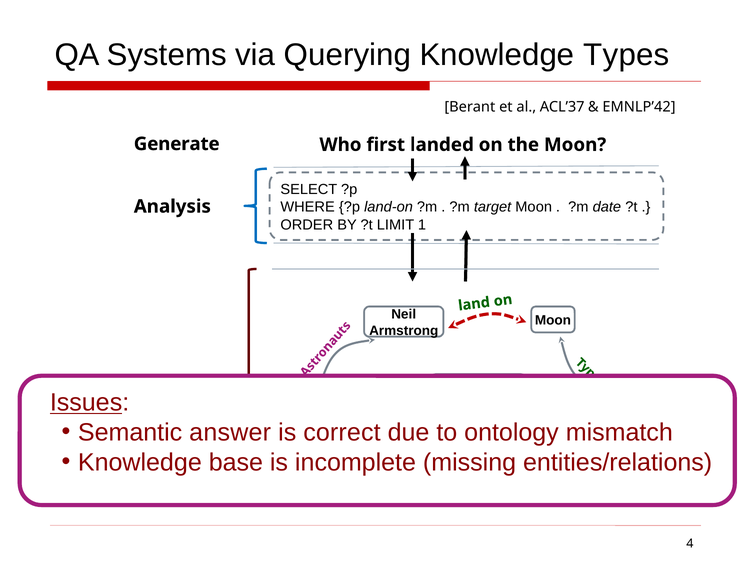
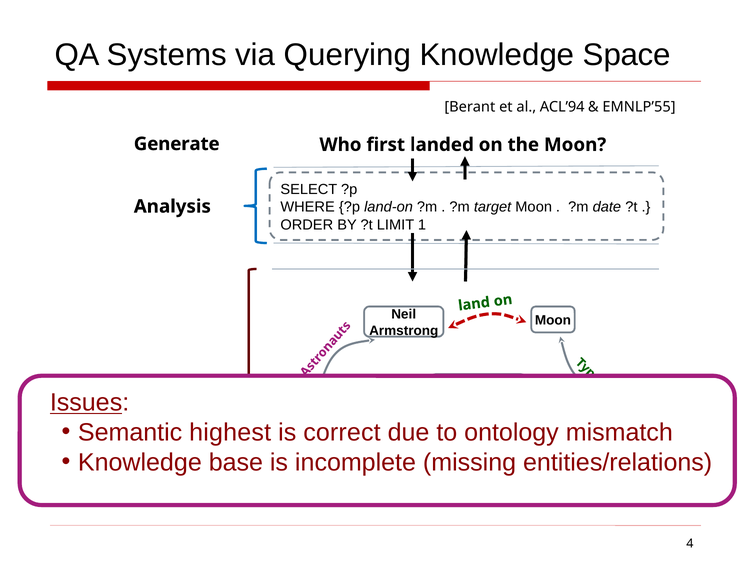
Types: Types -> Space
ACL’37: ACL’37 -> ACL’94
EMNLP’42: EMNLP’42 -> EMNLP’55
answer: answer -> highest
